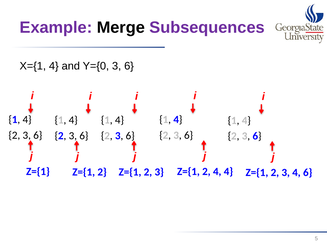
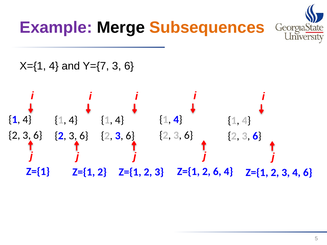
Subsequences colour: purple -> orange
Y={0: Y={0 -> Y={7
2 4: 4 -> 6
